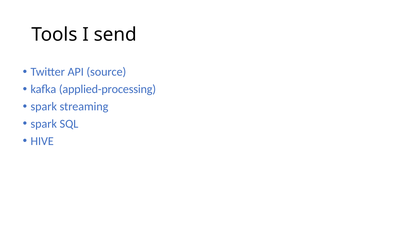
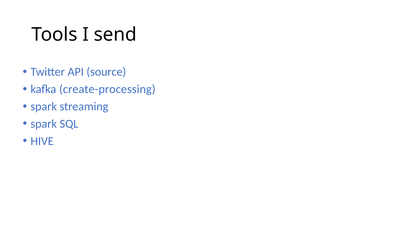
applied-processing: applied-processing -> create-processing
